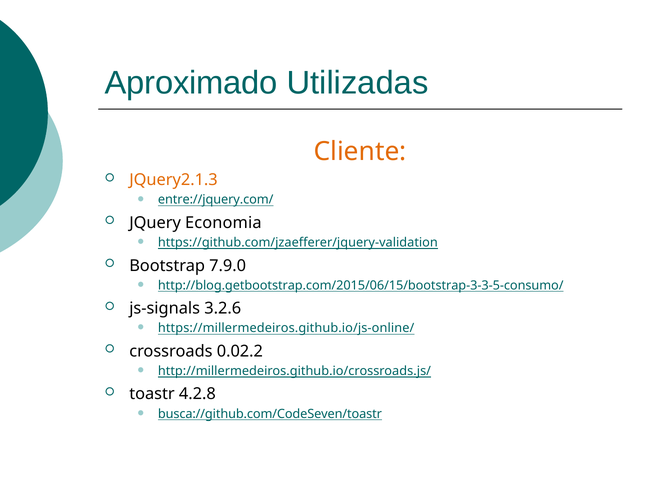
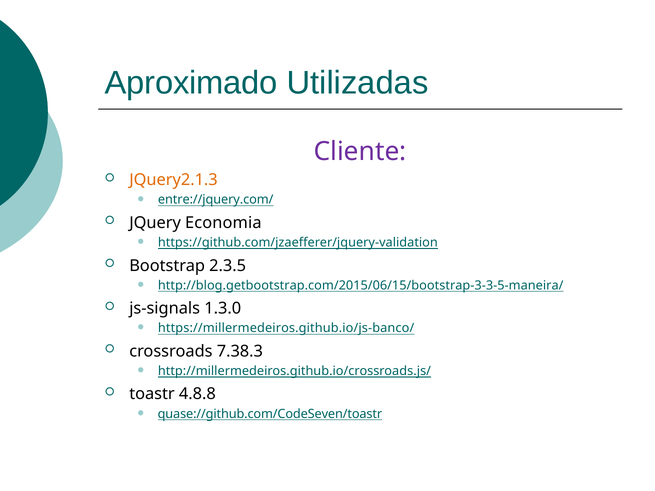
Cliente colour: orange -> purple
7.9.0: 7.9.0 -> 2.3.5
http://blog.getbootstrap.com/2015/06/15/bootstrap-3-3-5-consumo/: http://blog.getbootstrap.com/2015/06/15/bootstrap-3-3-5-consumo/ -> http://blog.getbootstrap.com/2015/06/15/bootstrap-3-3-5-maneira/
3.2.6: 3.2.6 -> 1.3.0
https://millermedeiros.github.io/js-online/: https://millermedeiros.github.io/js-online/ -> https://millermedeiros.github.io/js-banco/
0.02.2: 0.02.2 -> 7.38.3
4.2.8: 4.2.8 -> 4.8.8
busca://github.com/CodeSeven/toastr: busca://github.com/CodeSeven/toastr -> quase://github.com/CodeSeven/toastr
